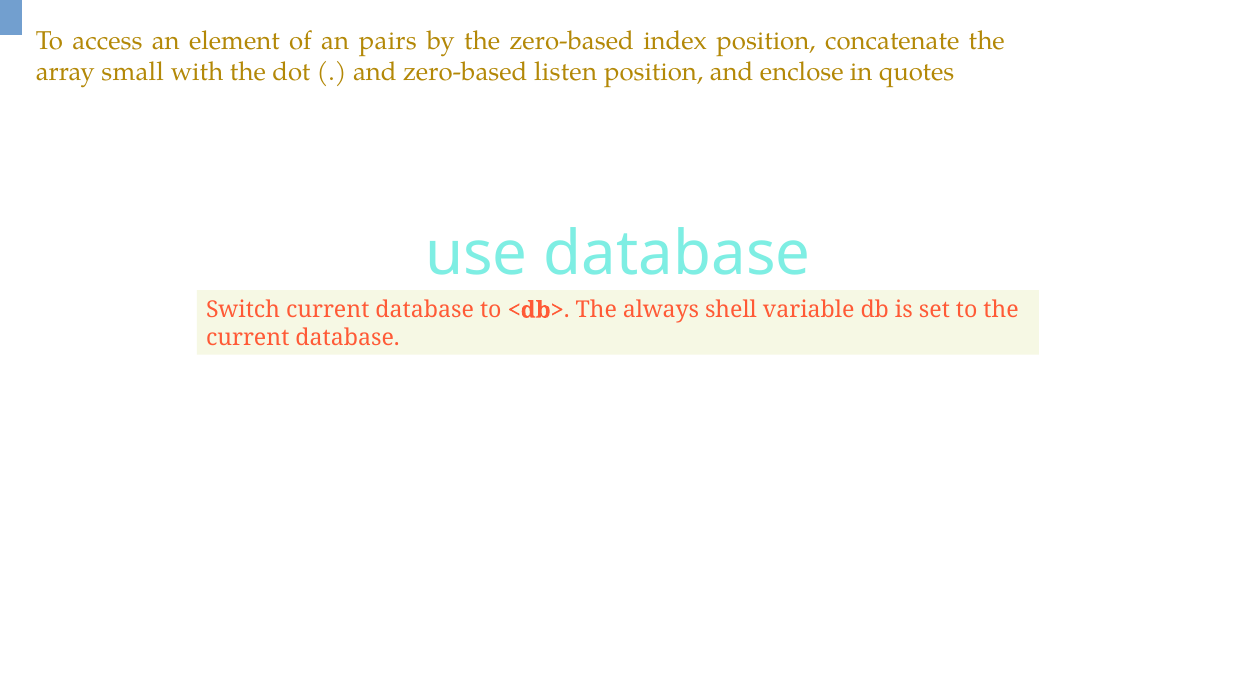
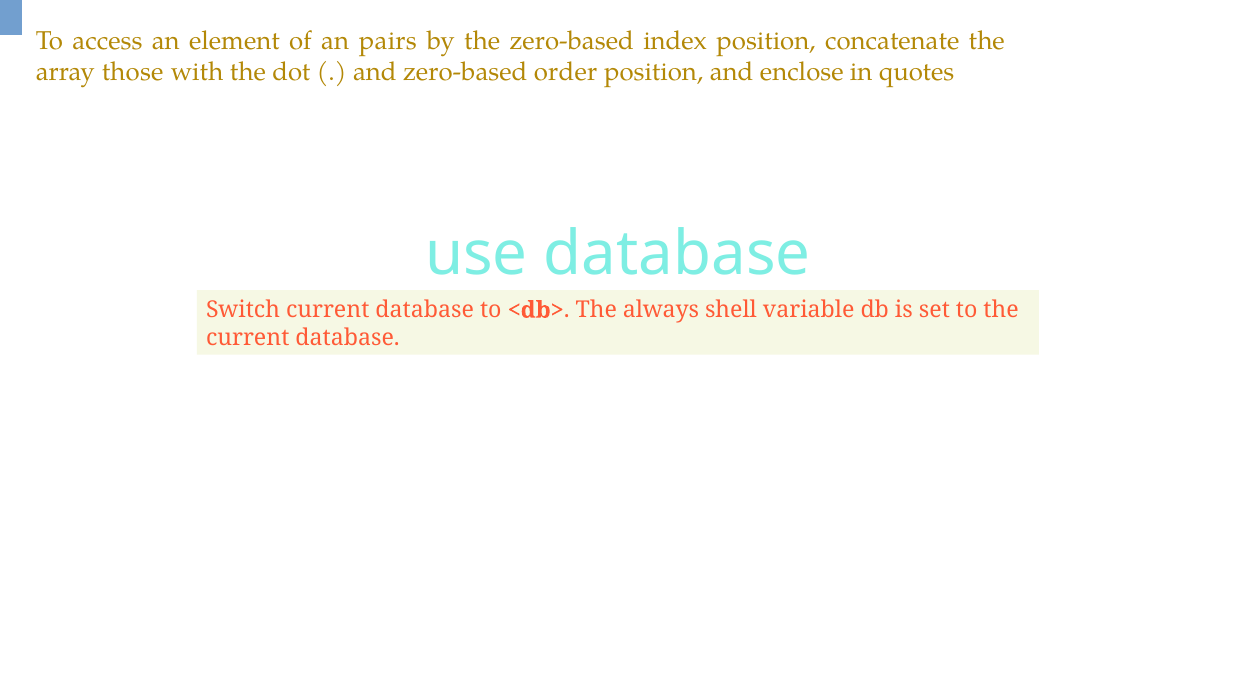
small: small -> those
listen: listen -> order
